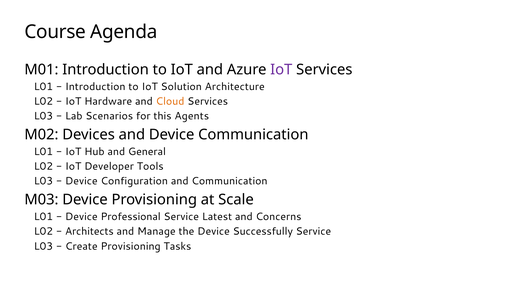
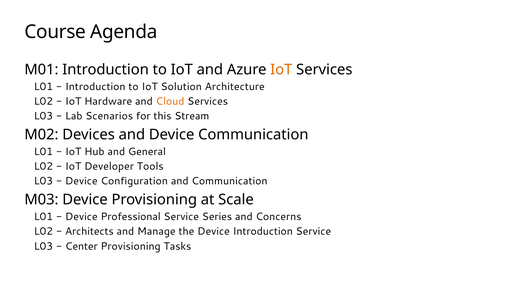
IoT at (281, 69) colour: purple -> orange
Agents: Agents -> Stream
Latest: Latest -> Series
Device Successfully: Successfully -> Introduction
Create: Create -> Center
